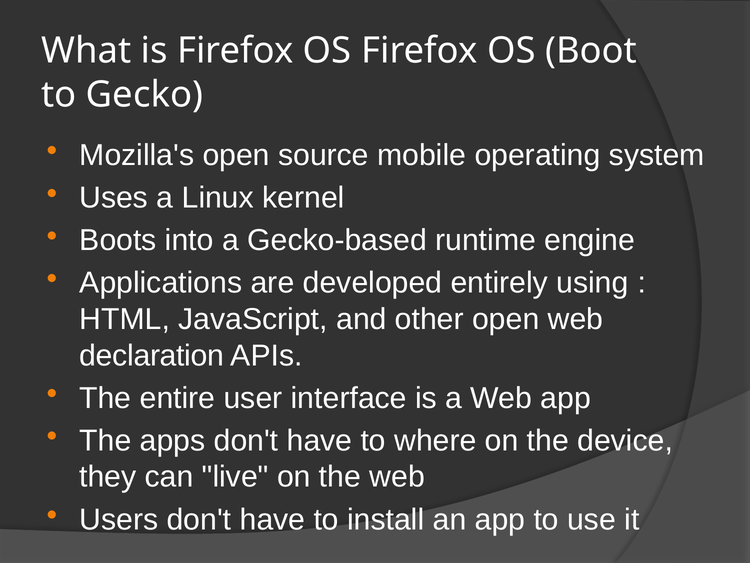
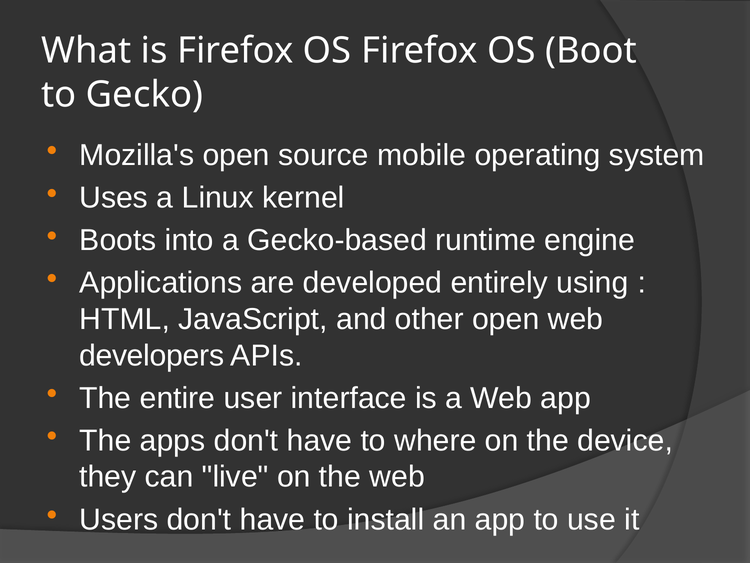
declaration: declaration -> developers
